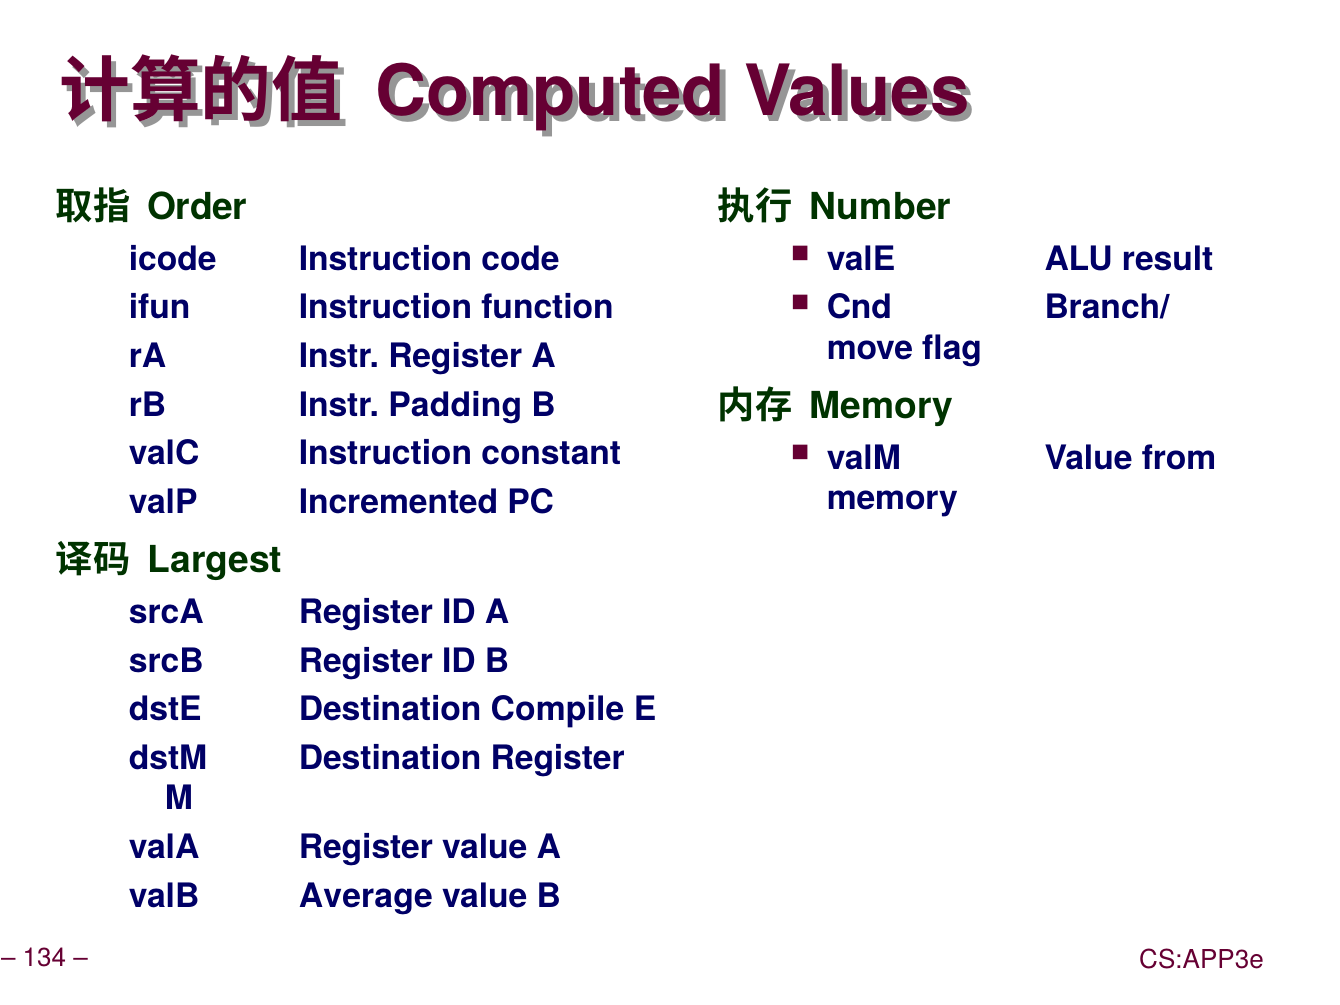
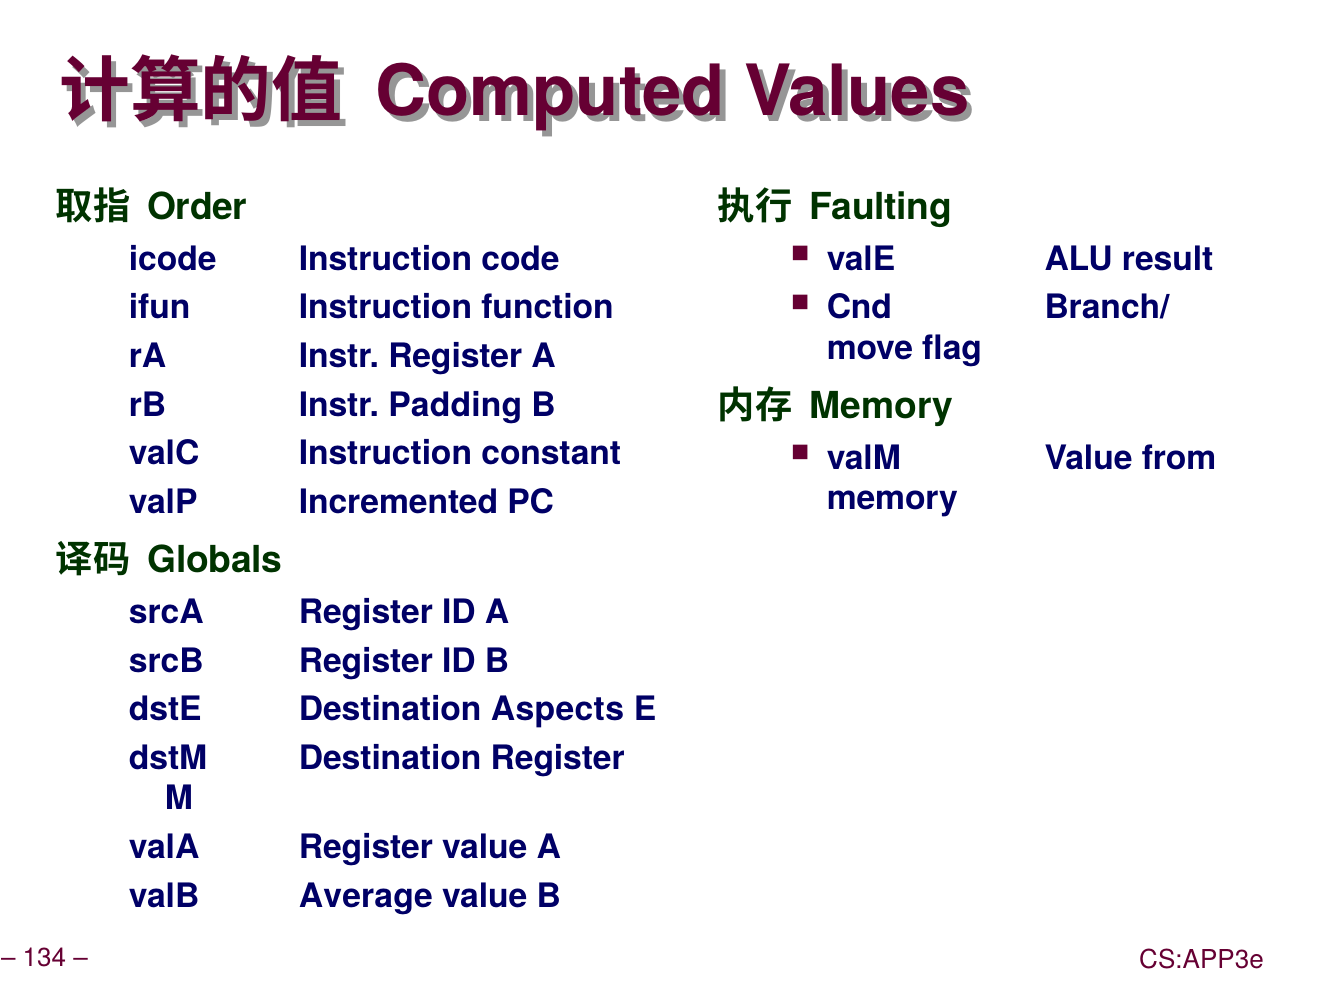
Number: Number -> Faulting
Largest: Largest -> Globals
Compile: Compile -> Aspects
